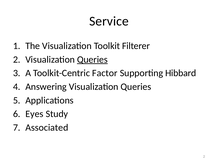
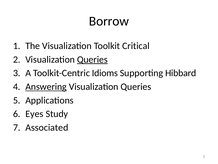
Service: Service -> Borrow
Filterer: Filterer -> Critical
Factor: Factor -> Idioms
Answering underline: none -> present
